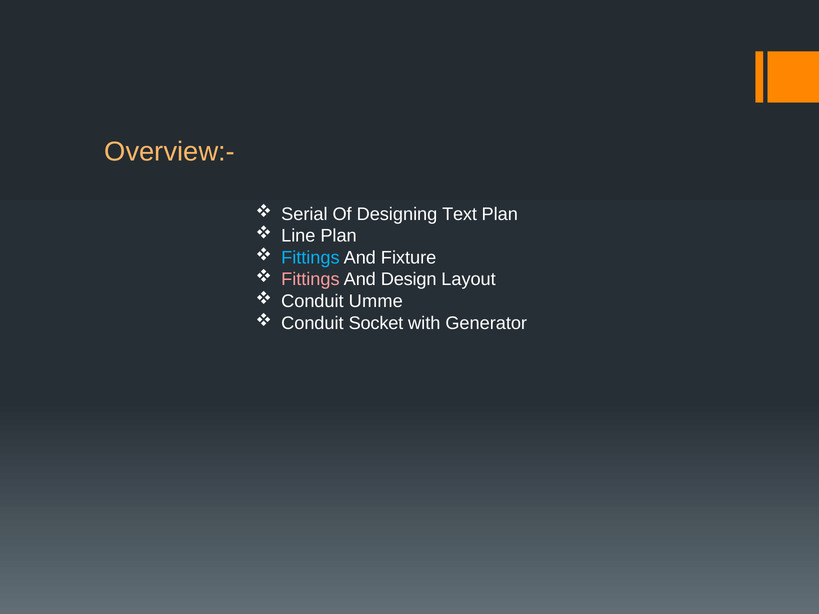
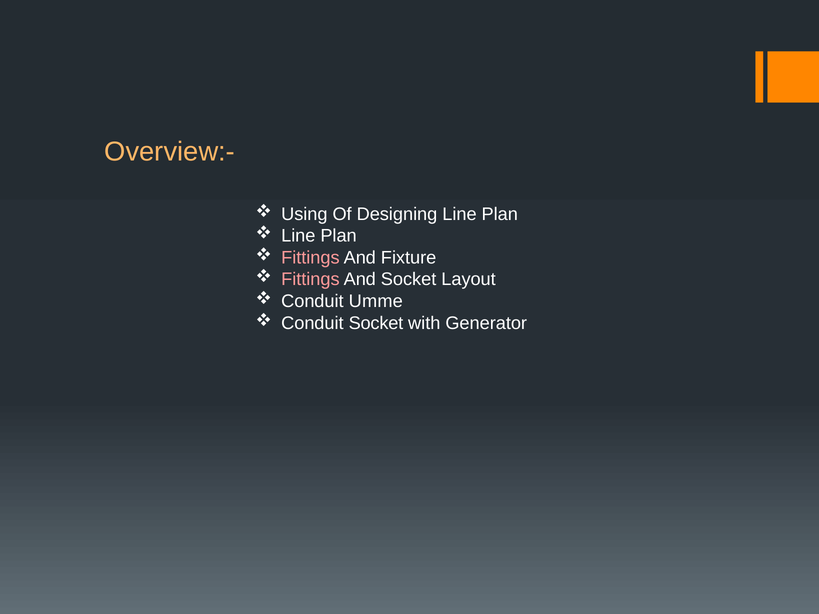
Serial: Serial -> Using
Designing Text: Text -> Line
Fittings at (310, 258) colour: light blue -> pink
And Design: Design -> Socket
